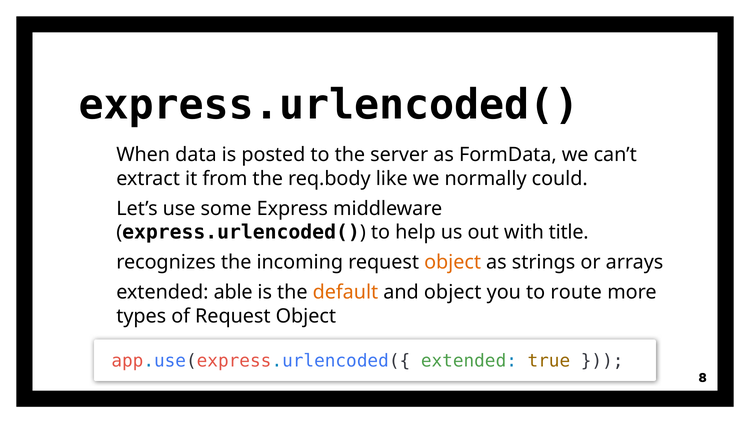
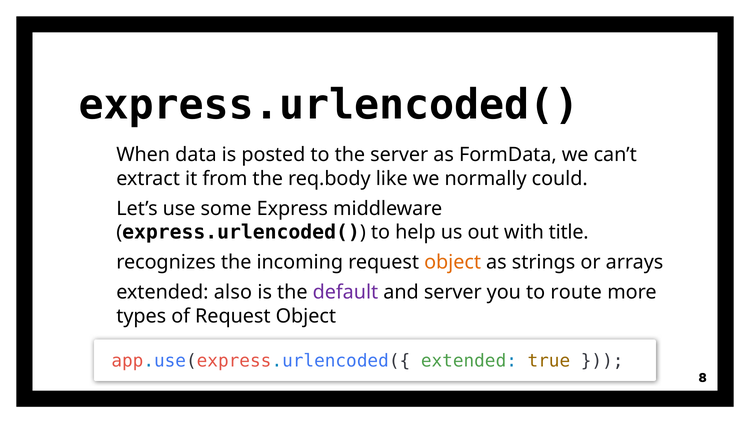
able: able -> also
default colour: orange -> purple
and object: object -> server
